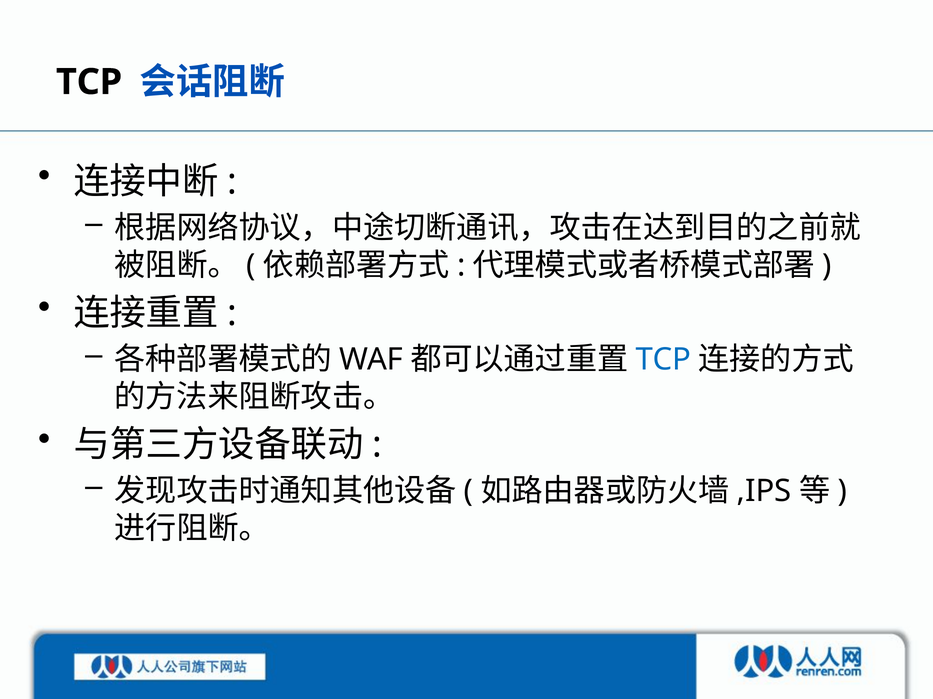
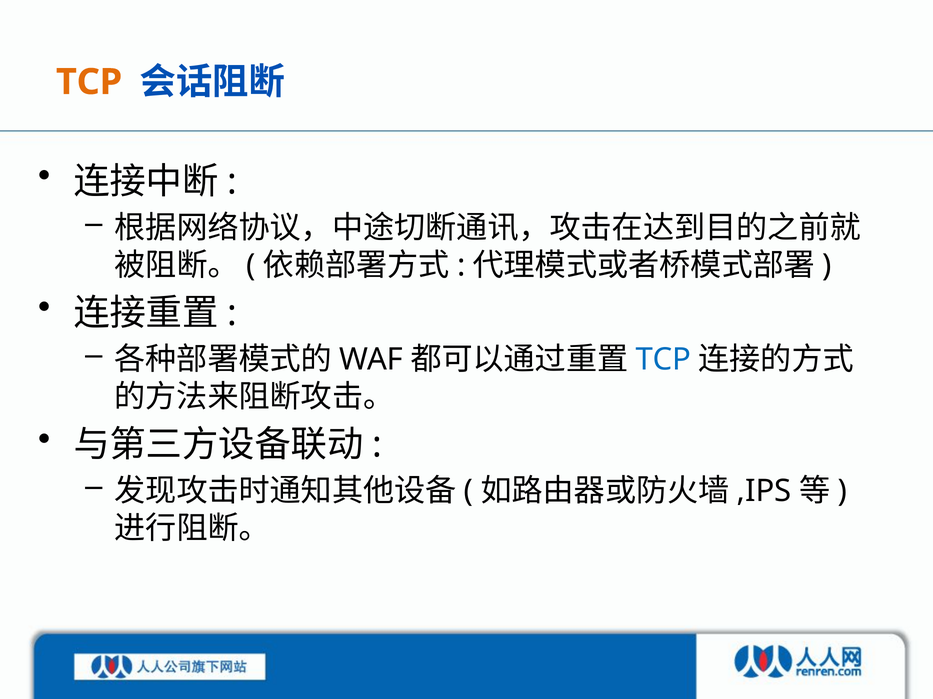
TCP at (89, 82) colour: black -> orange
